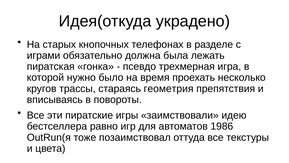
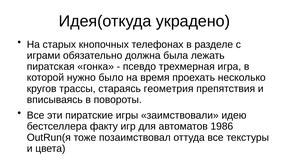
равно: равно -> факту
